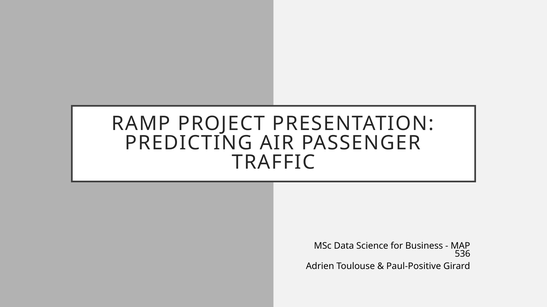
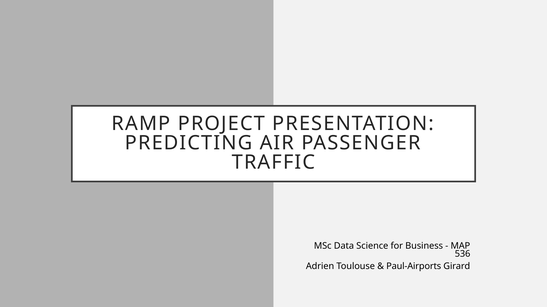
Paul-Positive: Paul-Positive -> Paul-Airports
